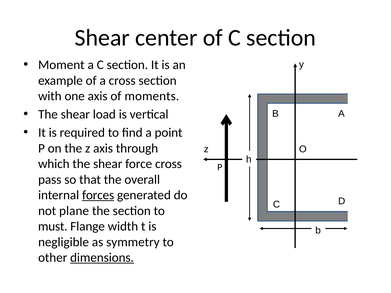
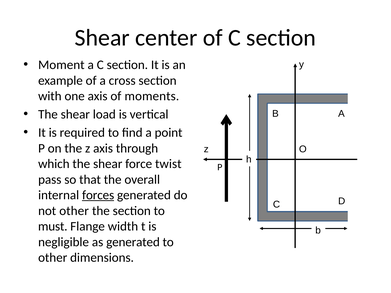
force cross: cross -> twist
not plane: plane -> other
as symmetry: symmetry -> generated
dimensions underline: present -> none
